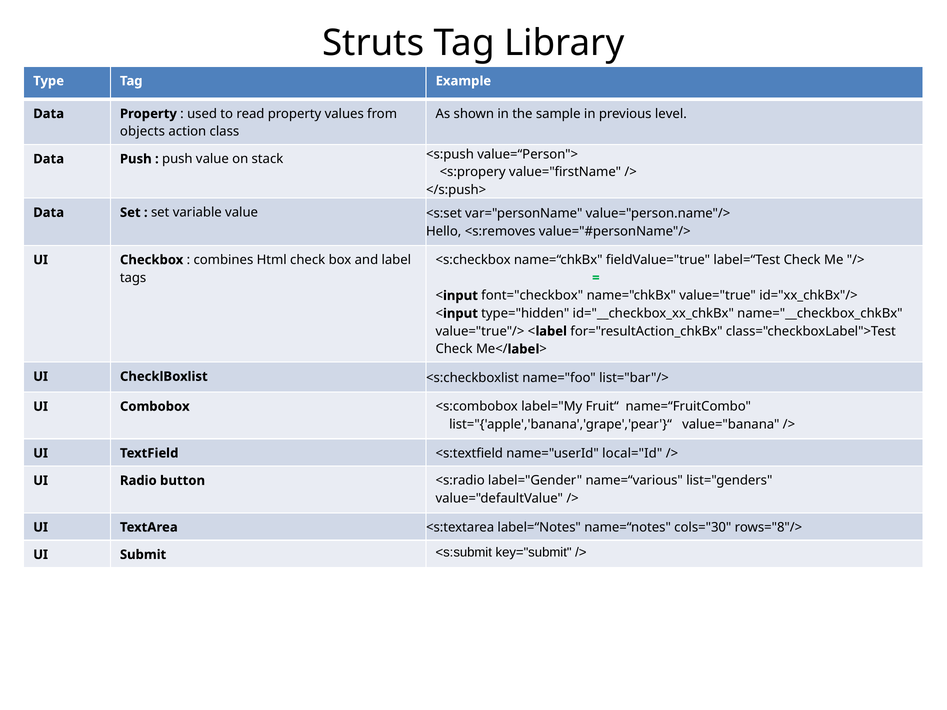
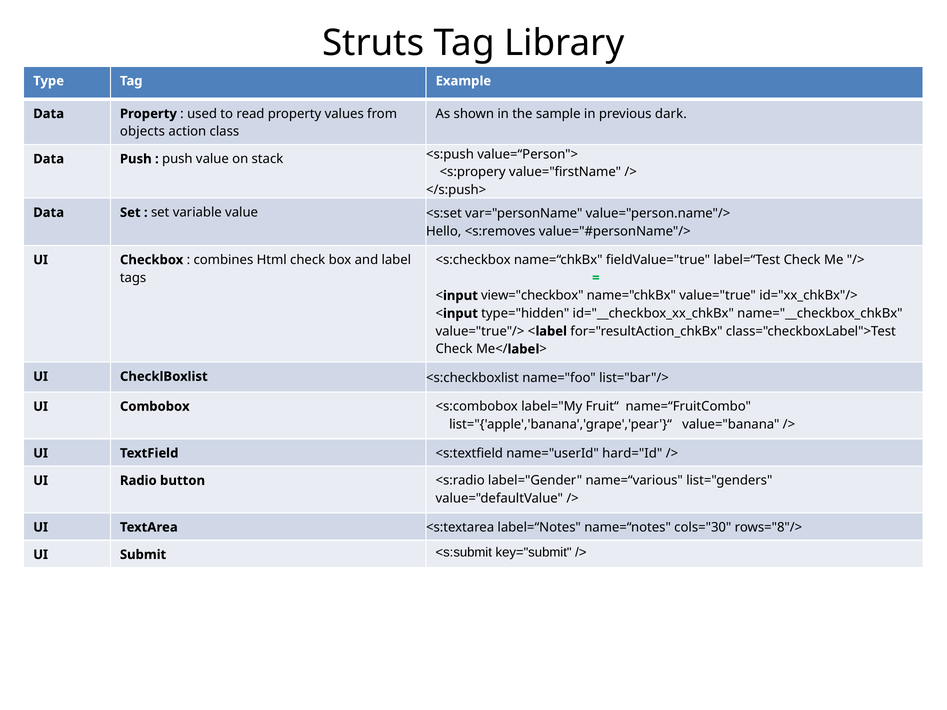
level: level -> dark
font="checkbox: font="checkbox -> view="checkbox
local="Id: local="Id -> hard="Id
